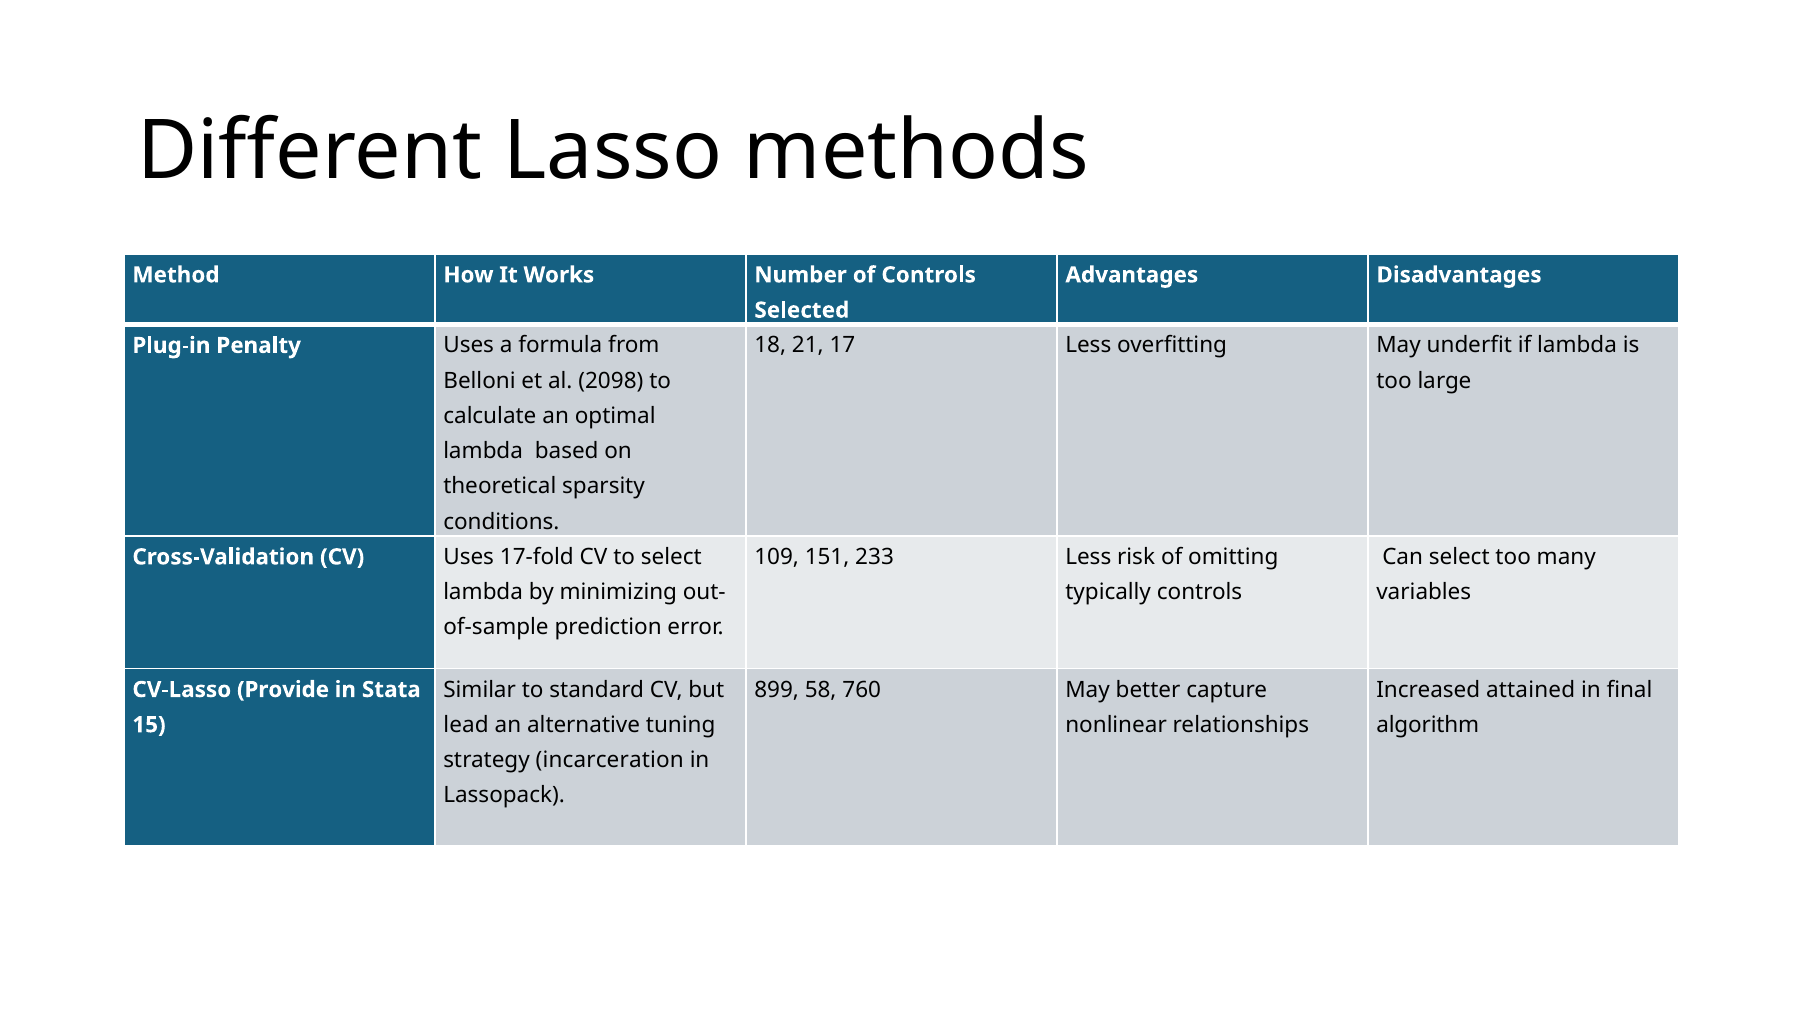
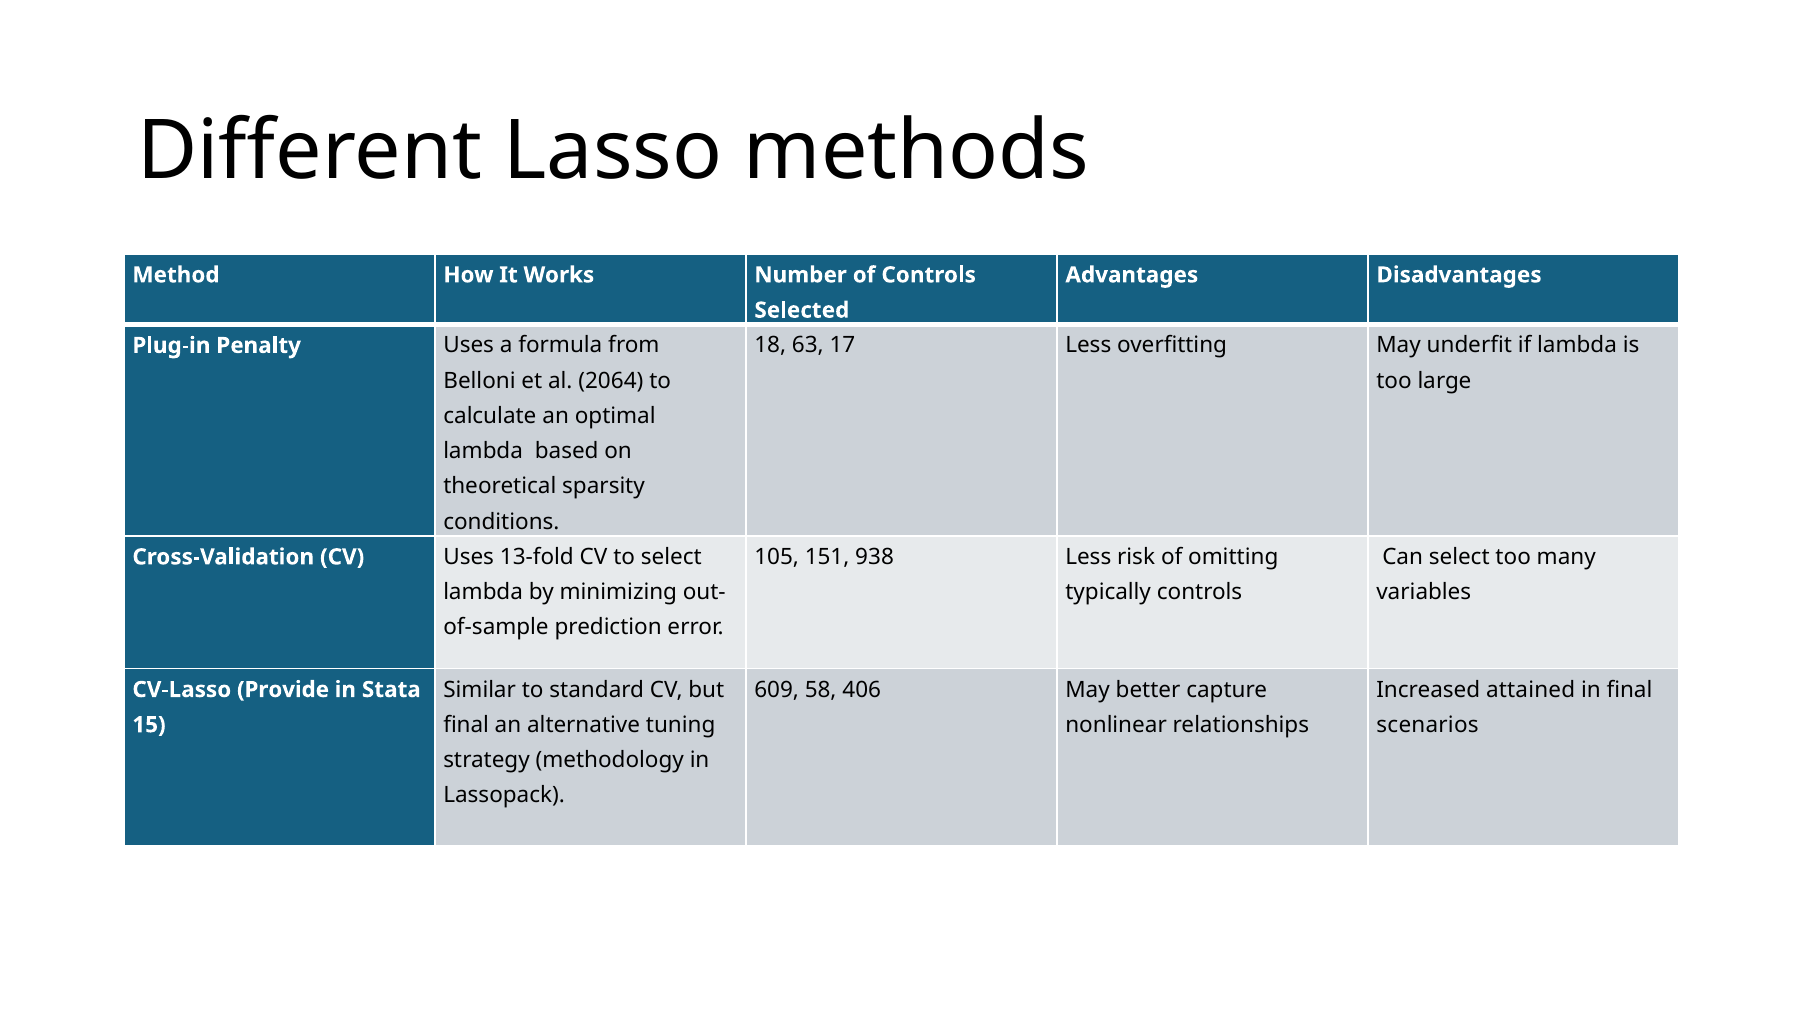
21: 21 -> 63
2098: 2098 -> 2064
109: 109 -> 105
233: 233 -> 938
17-fold: 17-fold -> 13-fold
899: 899 -> 609
760: 760 -> 406
lead at (466, 725): lead -> final
algorithm: algorithm -> scenarios
incarceration: incarceration -> methodology
